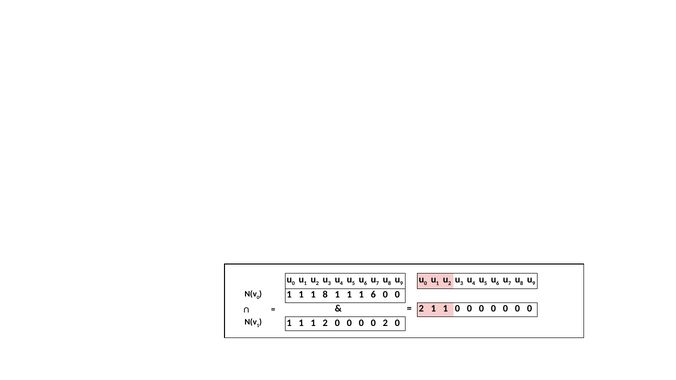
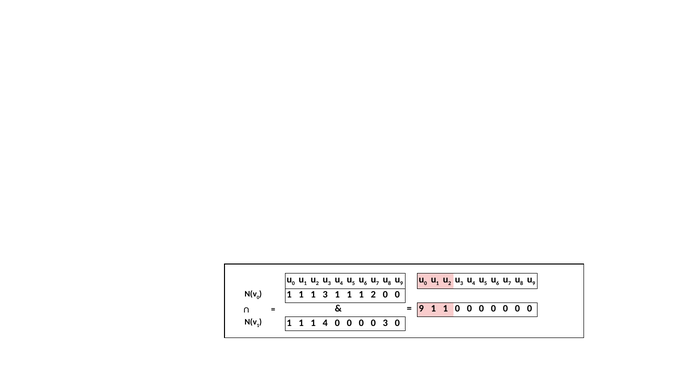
1 8: 8 -> 3
1 6: 6 -> 2
2 at (421, 309): 2 -> 9
1 2: 2 -> 4
0 2: 2 -> 3
